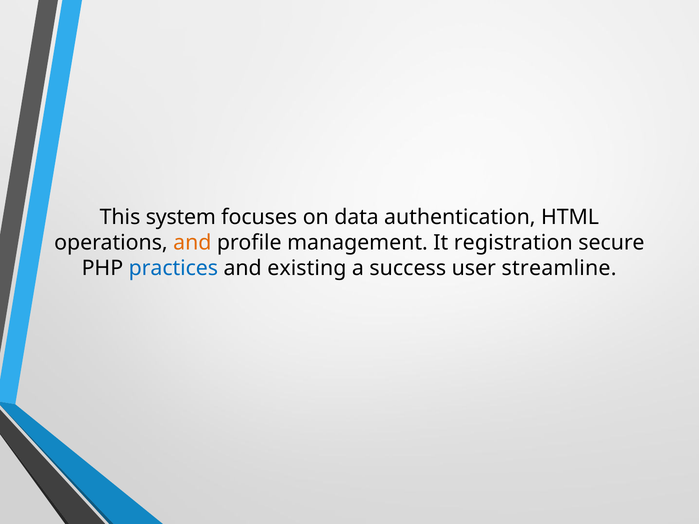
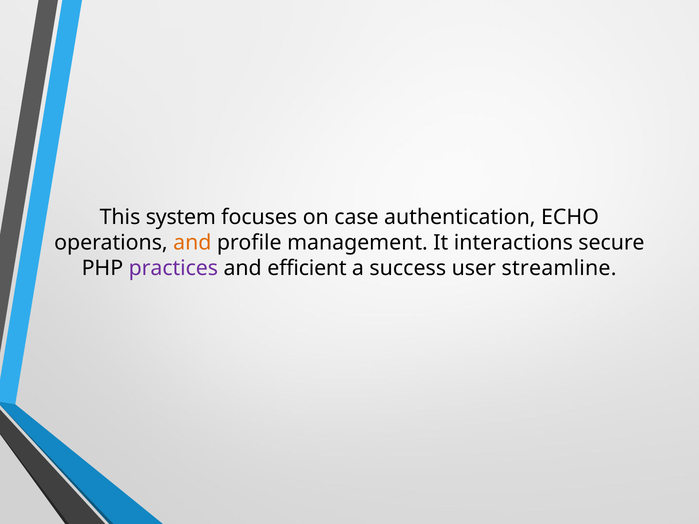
data: data -> case
HTML: HTML -> ECHO
registration: registration -> interactions
practices colour: blue -> purple
existing: existing -> efficient
